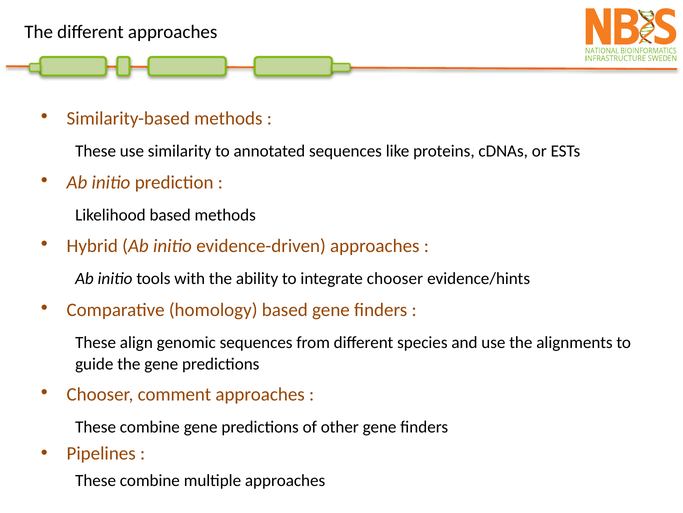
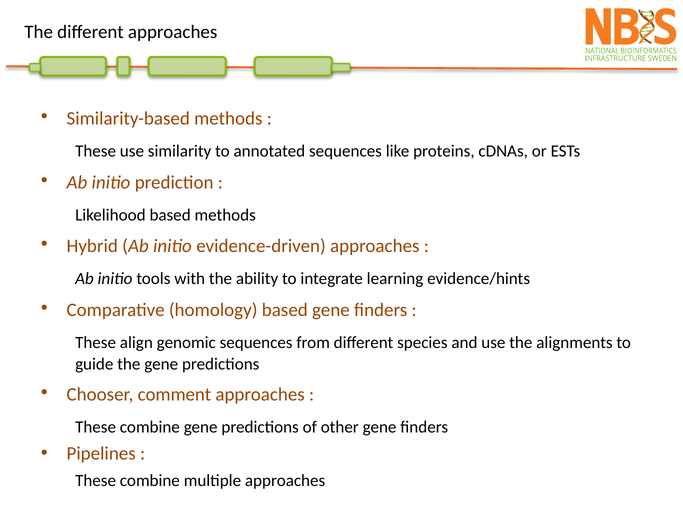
integrate chooser: chooser -> learning
